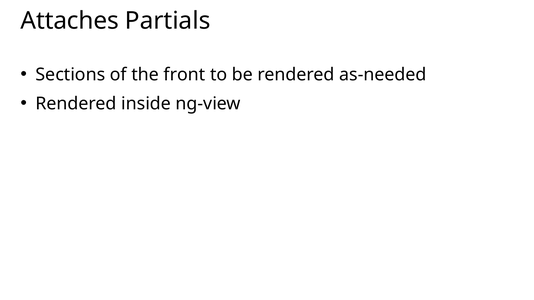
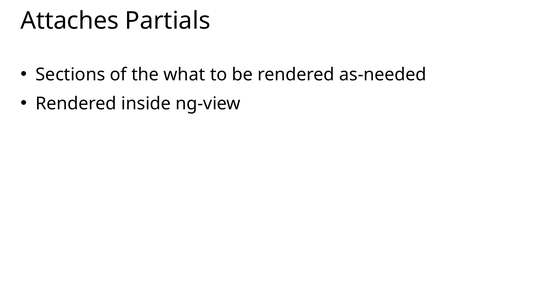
front: front -> what
